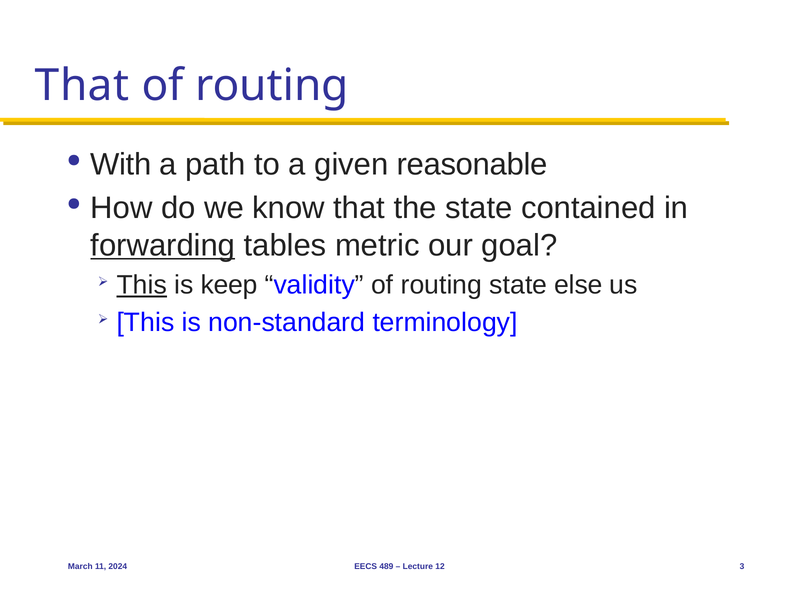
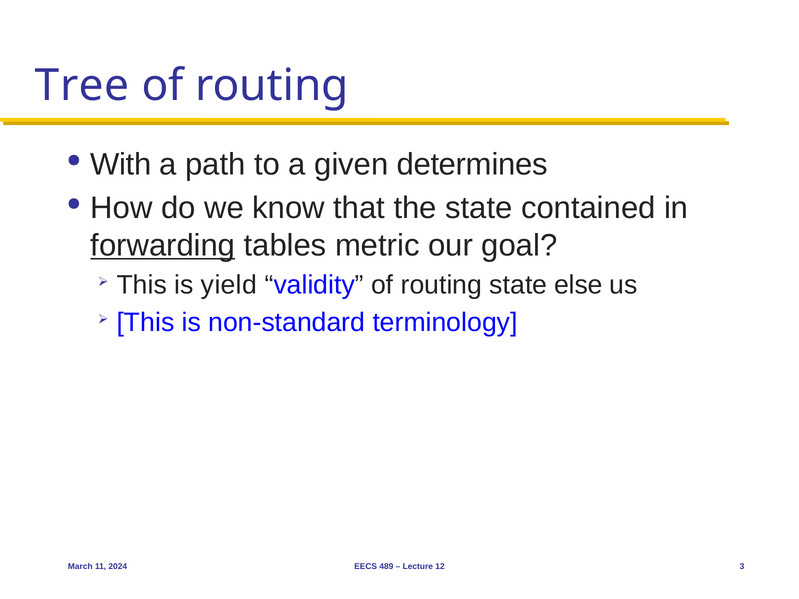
That at (82, 86): That -> Tree
reasonable: reasonable -> determines
This at (142, 285) underline: present -> none
keep: keep -> yield
